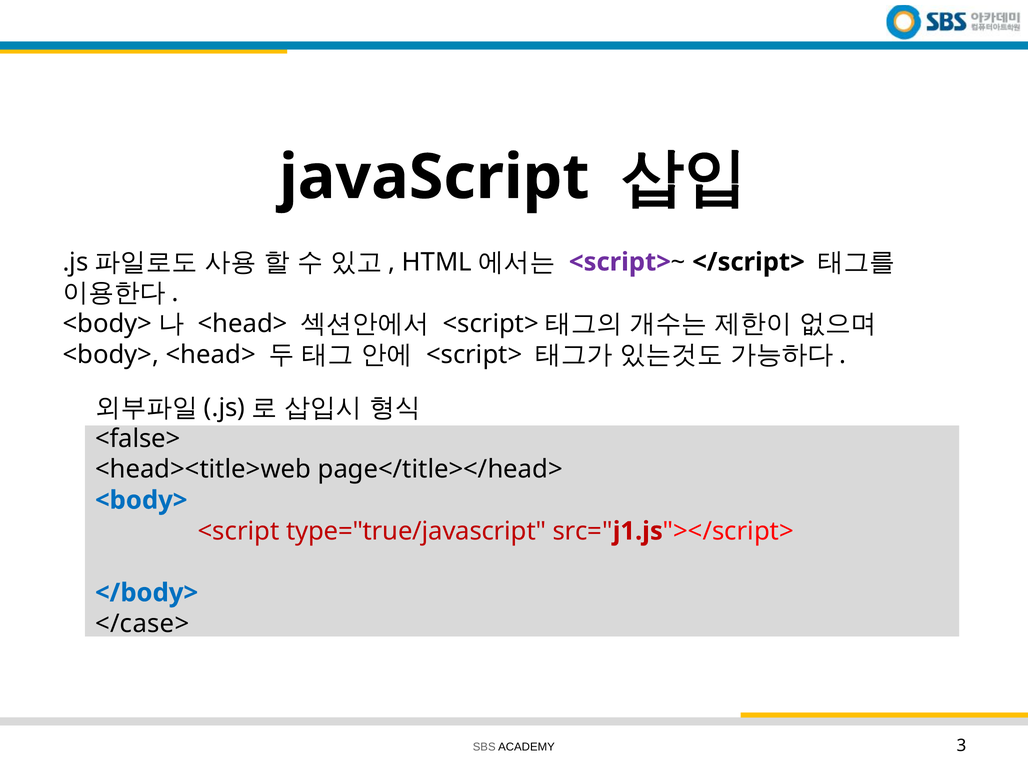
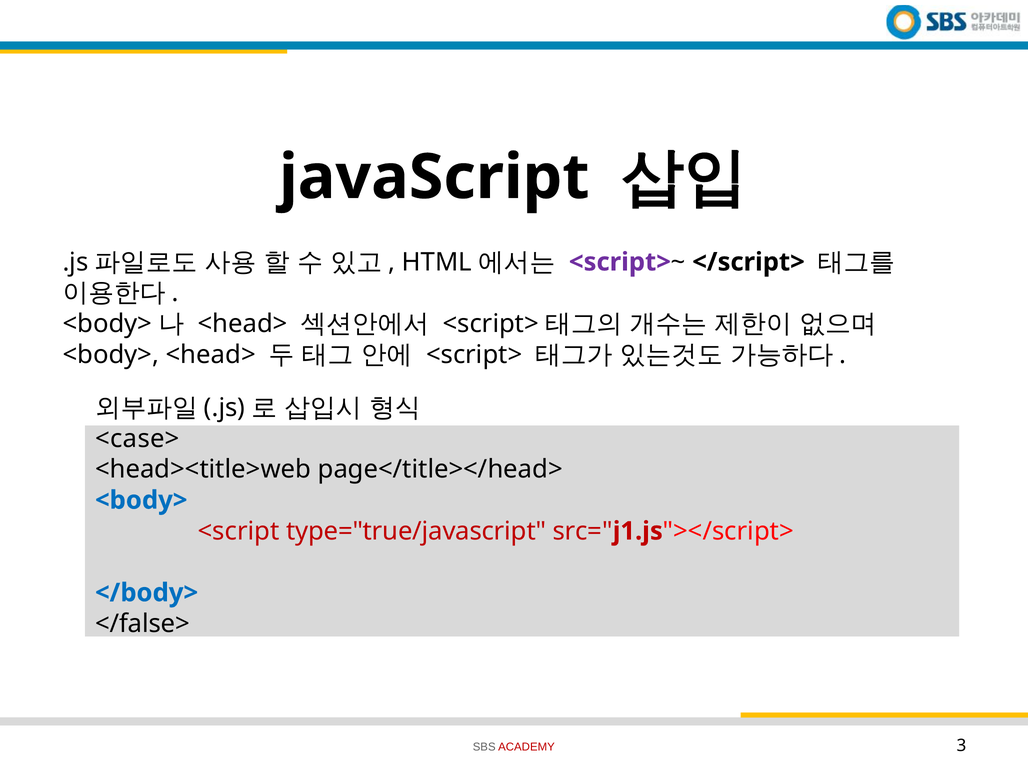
<false>: <false> -> <case>
</case>: </case> -> </false>
ACADEMY colour: black -> red
